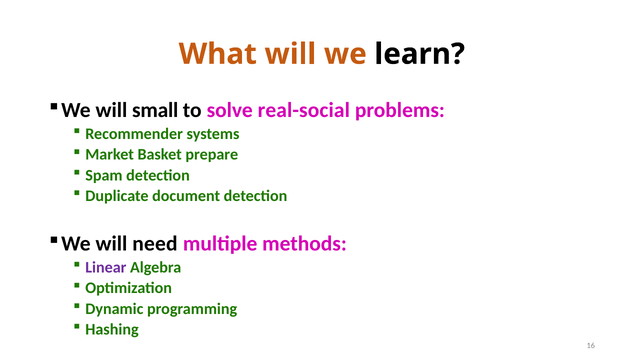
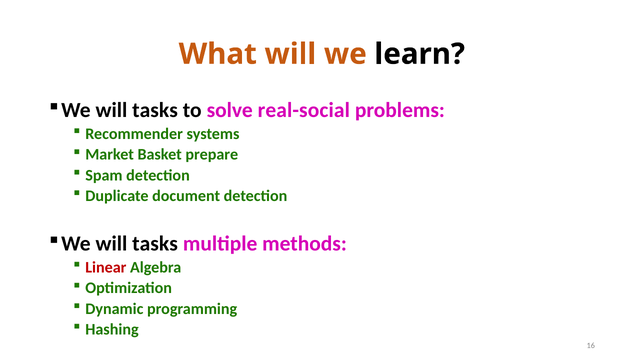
small at (155, 110): small -> tasks
need at (155, 244): need -> tasks
Linear colour: purple -> red
